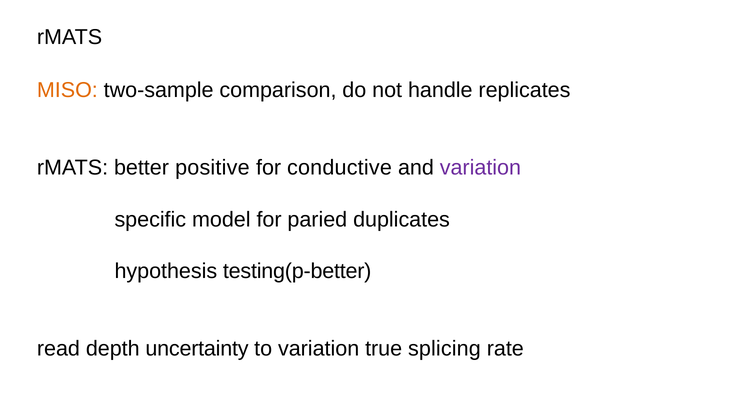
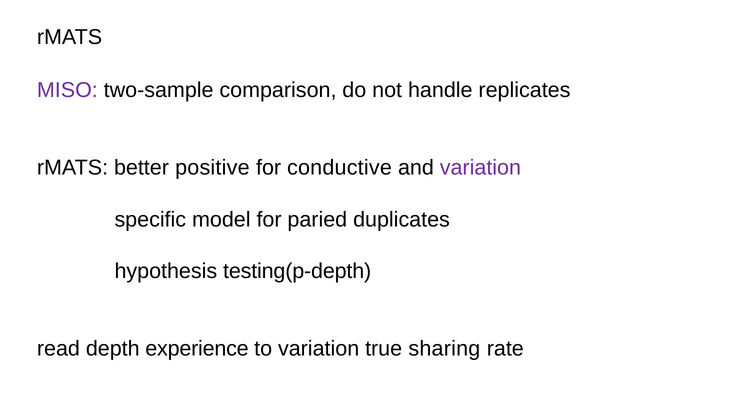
MISO colour: orange -> purple
testing(p-better: testing(p-better -> testing(p-depth
uncertainty: uncertainty -> experience
splicing: splicing -> sharing
